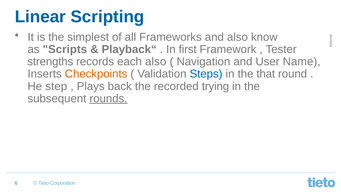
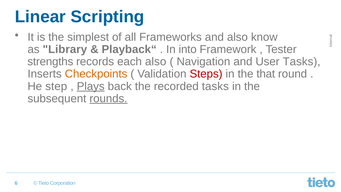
Scripts: Scripts -> Library
first: first -> into
User Name: Name -> Tasks
Steps colour: blue -> red
Plays underline: none -> present
recorded trying: trying -> tasks
